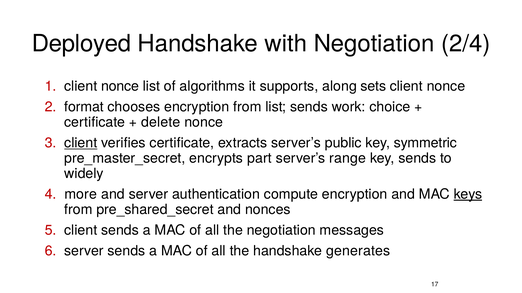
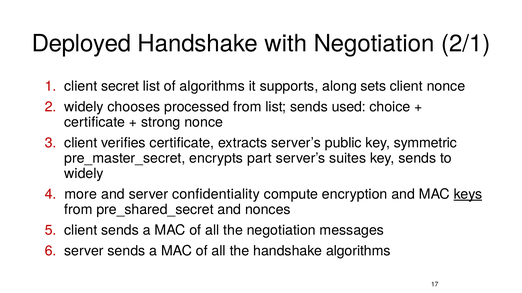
2/4: 2/4 -> 2/1
nonce at (120, 86): nonce -> secret
format at (84, 107): format -> widely
chooses encryption: encryption -> processed
work: work -> used
delete: delete -> strong
client at (81, 143) underline: present -> none
range: range -> suites
authentication: authentication -> confidentiality
handshake generates: generates -> algorithms
